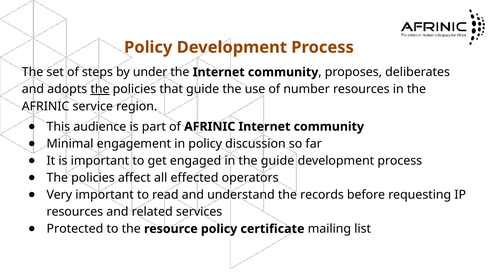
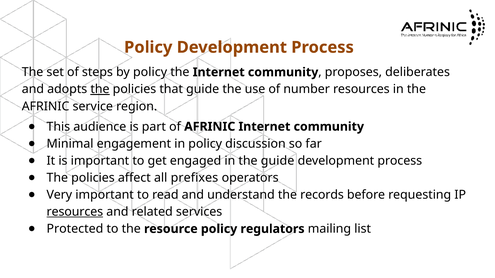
by under: under -> policy
effected: effected -> prefixes
resources at (75, 212) underline: none -> present
certificate: certificate -> regulators
